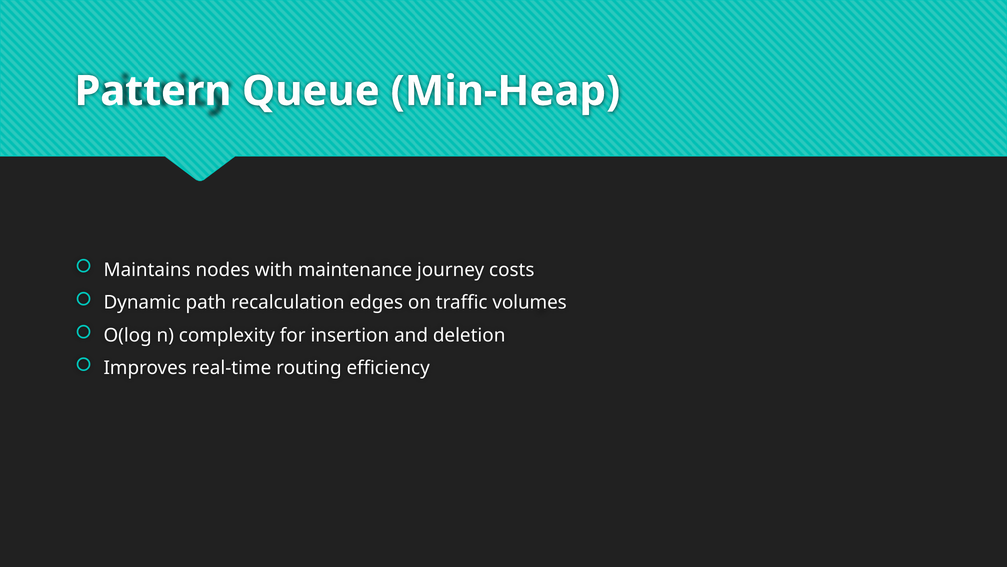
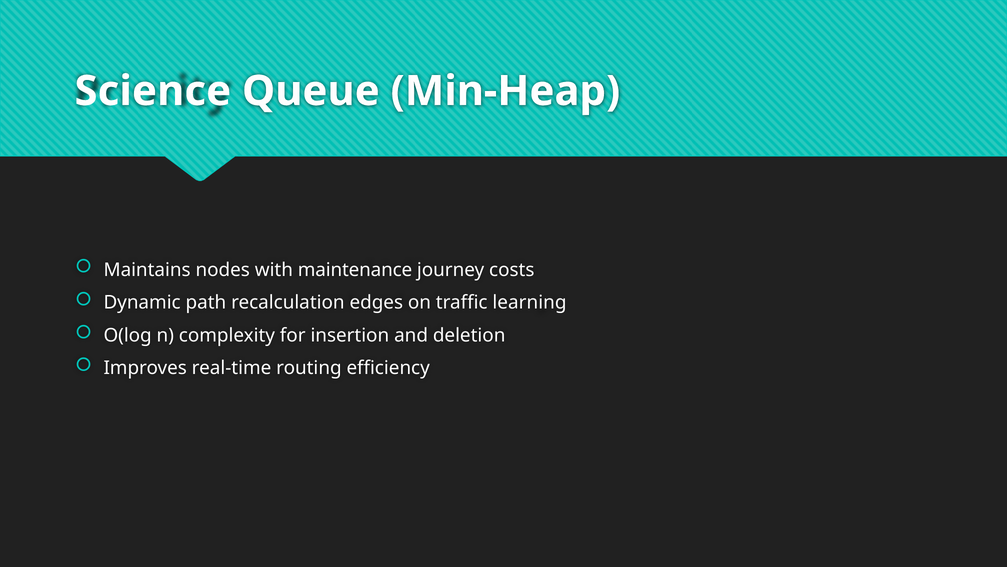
Pattern: Pattern -> Science
volumes: volumes -> learning
